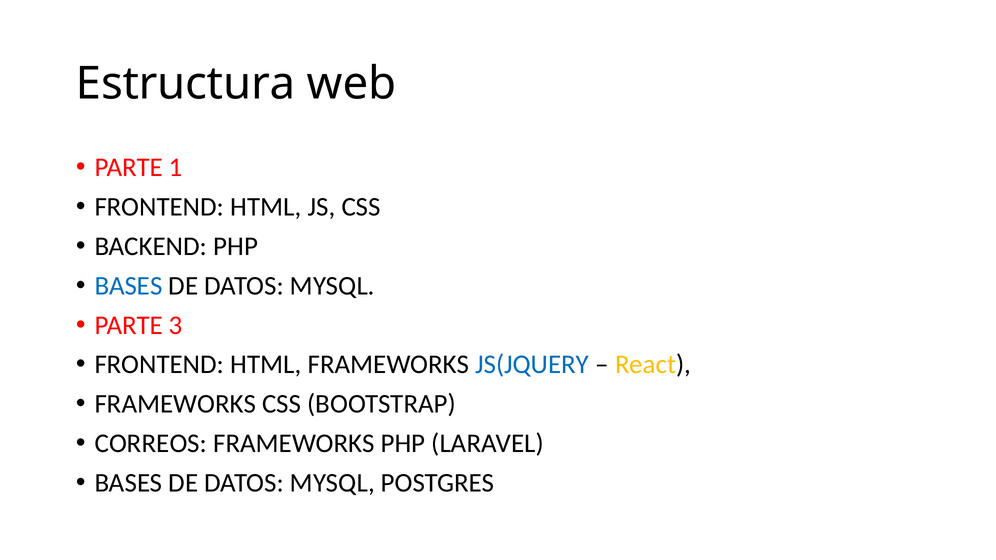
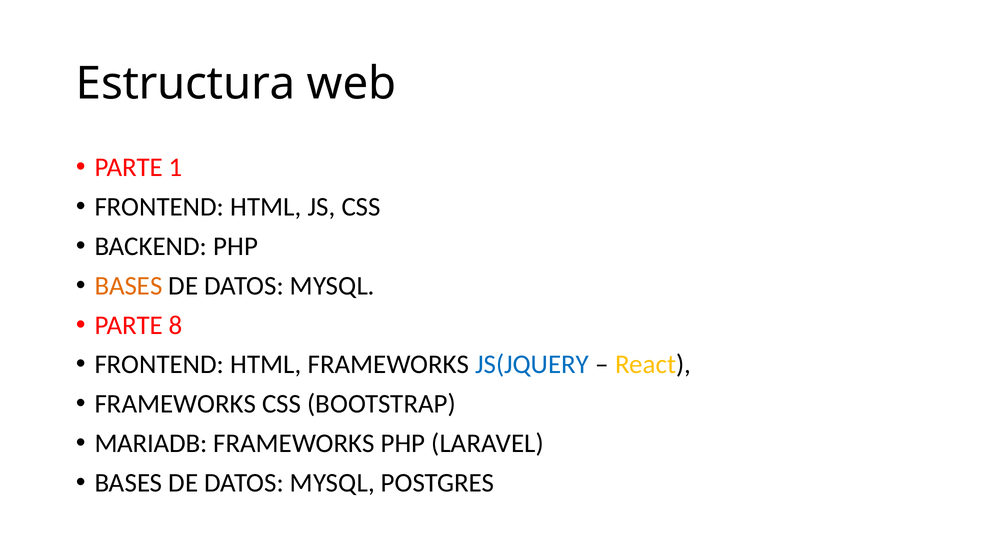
BASES at (129, 286) colour: blue -> orange
3: 3 -> 8
CORREOS: CORREOS -> MARIADB
